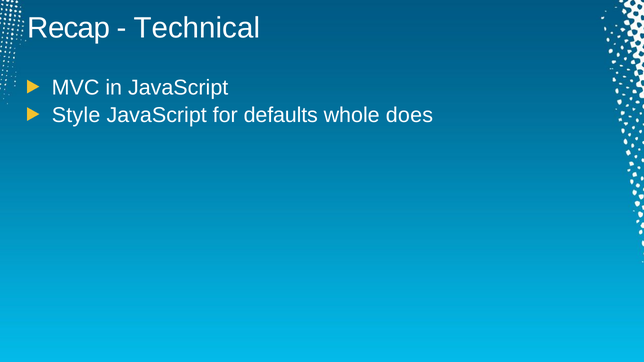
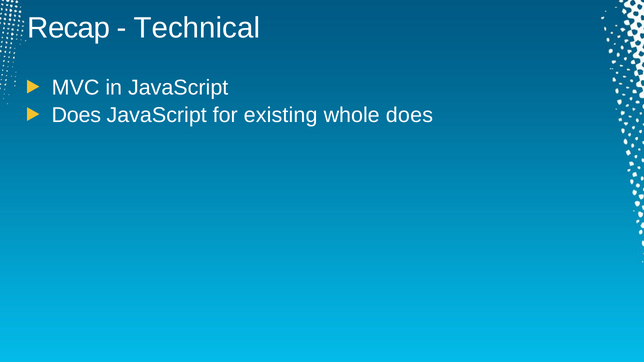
Style at (76, 115): Style -> Does
defaults: defaults -> existing
